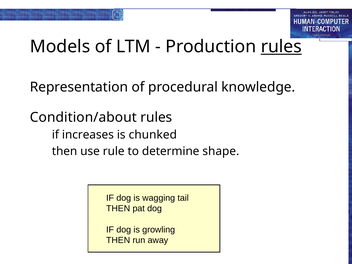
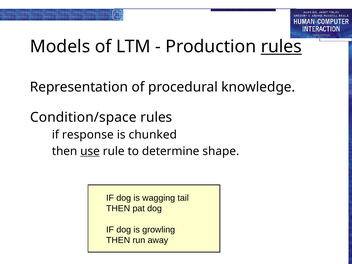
Condition/about: Condition/about -> Condition/space
increases: increases -> response
use underline: none -> present
